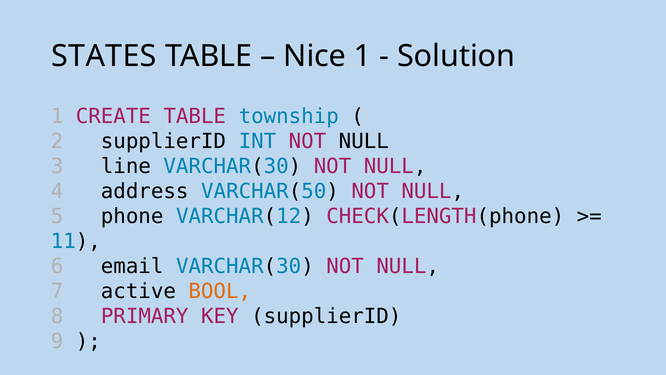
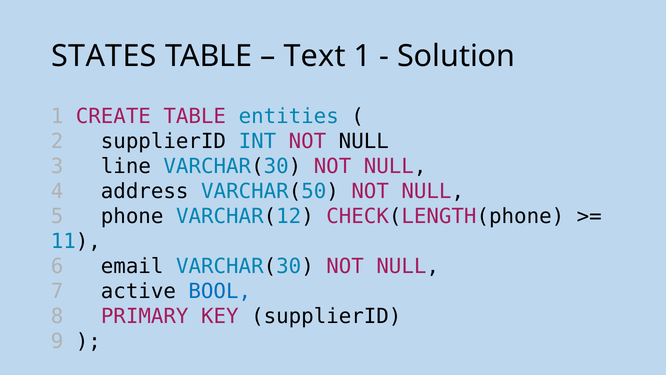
Nice: Nice -> Text
township: township -> entities
BOOL colour: orange -> blue
